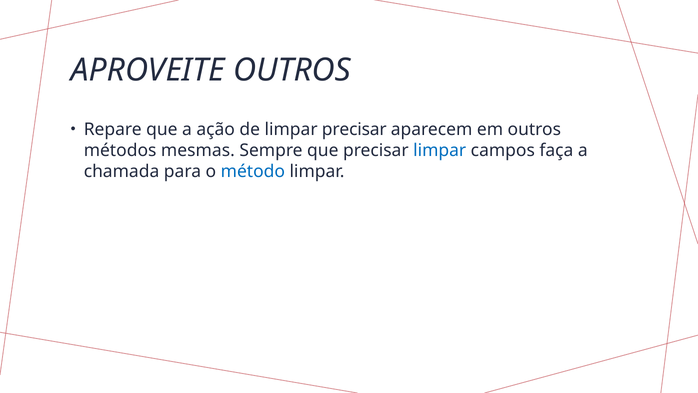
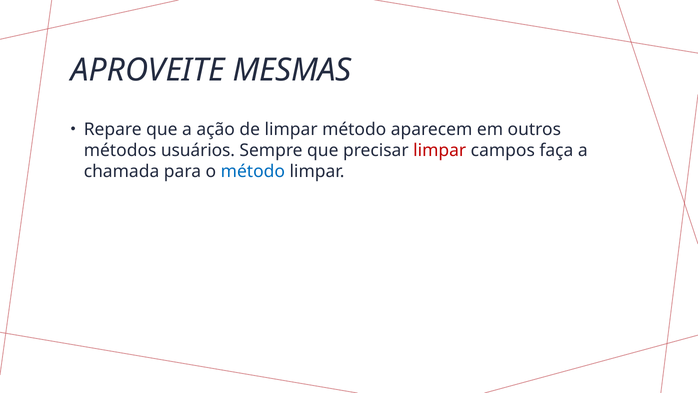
APROVEITE OUTROS: OUTROS -> MESMAS
limpar precisar: precisar -> método
mesmas: mesmas -> usuários
limpar at (440, 150) colour: blue -> red
